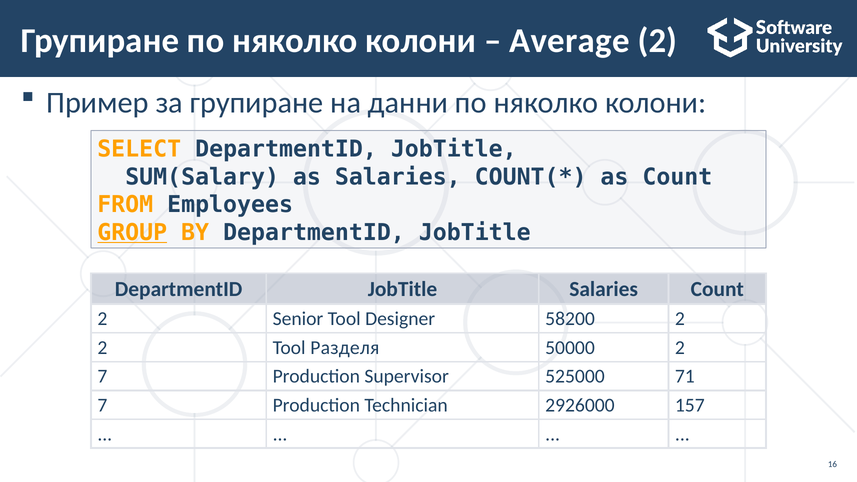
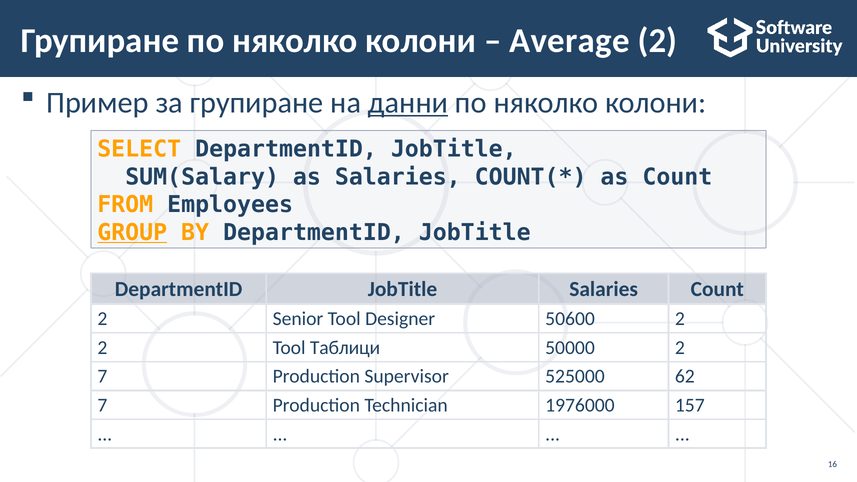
данни underline: none -> present
58200: 58200 -> 50600
Разделя: Разделя -> Таблици
71: 71 -> 62
2926000: 2926000 -> 1976000
